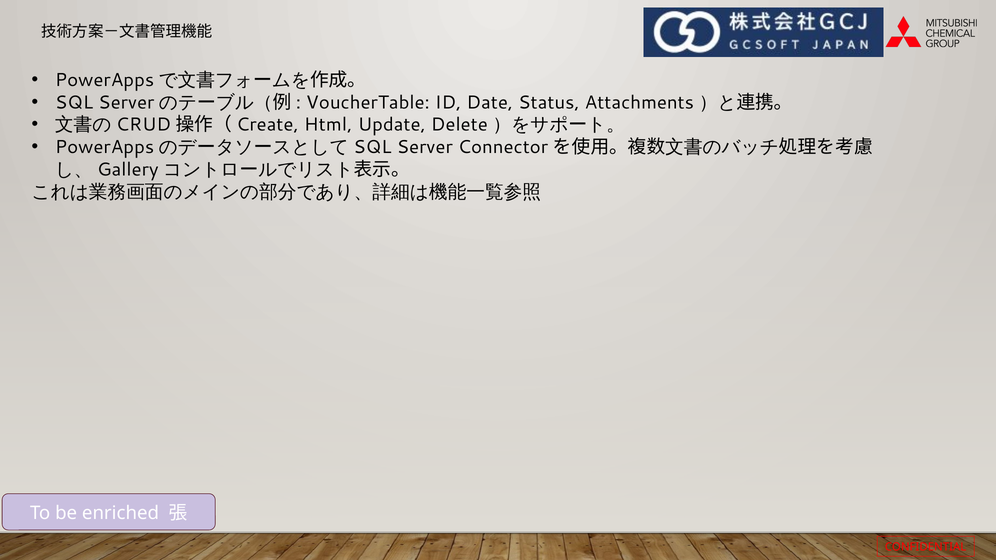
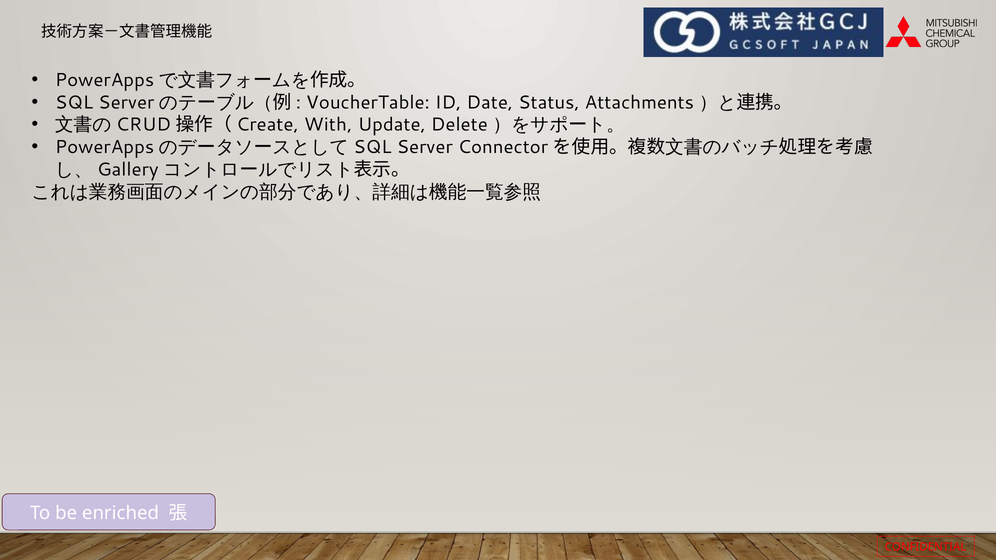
Html: Html -> With
